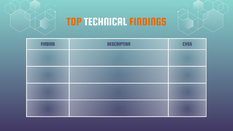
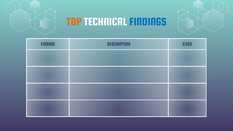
FINDINGS colour: orange -> blue
